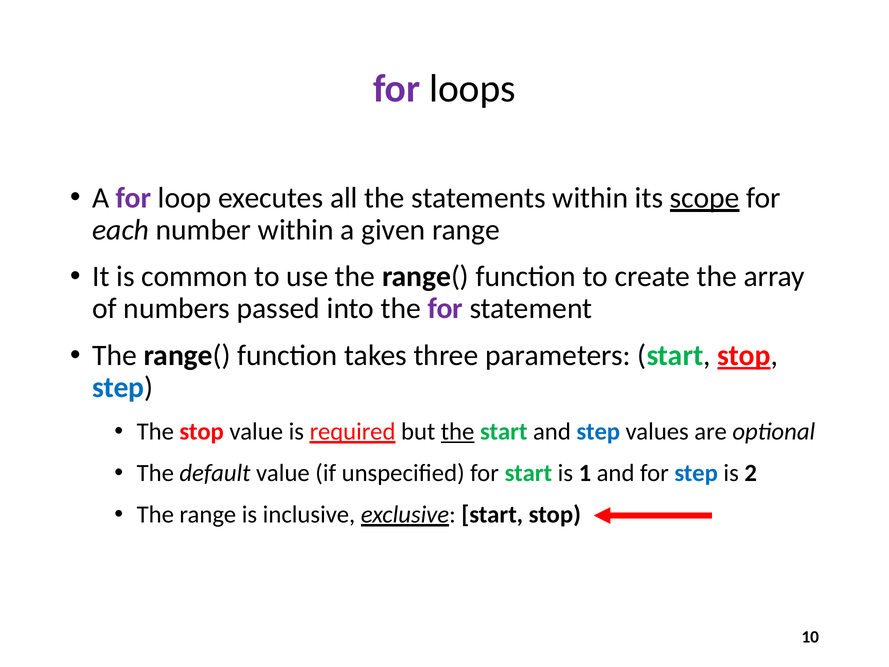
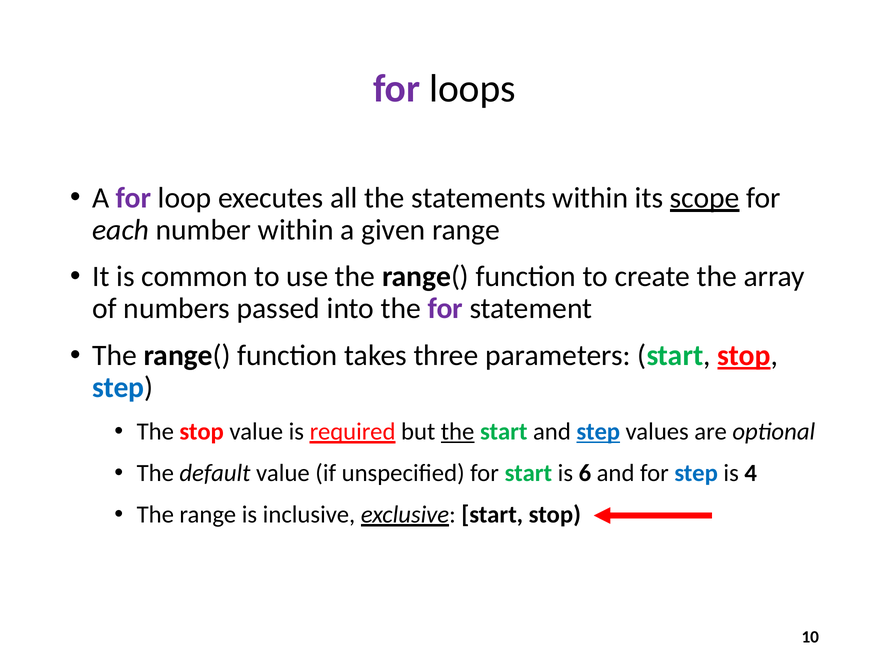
step at (598, 431) underline: none -> present
1: 1 -> 6
2: 2 -> 4
